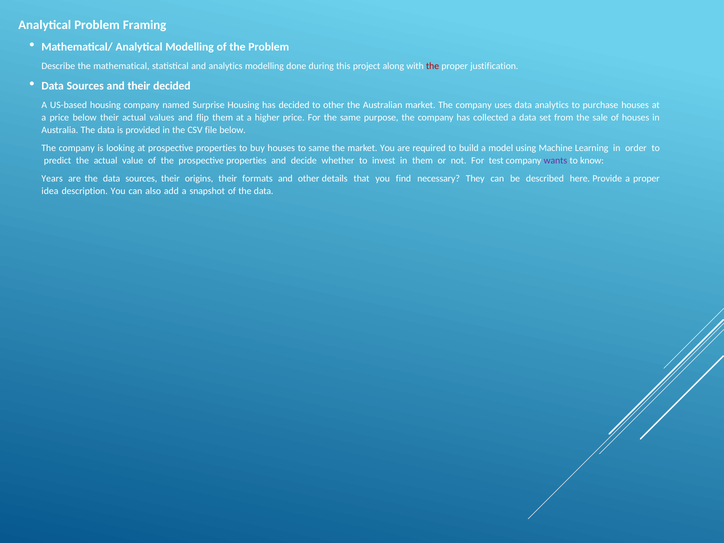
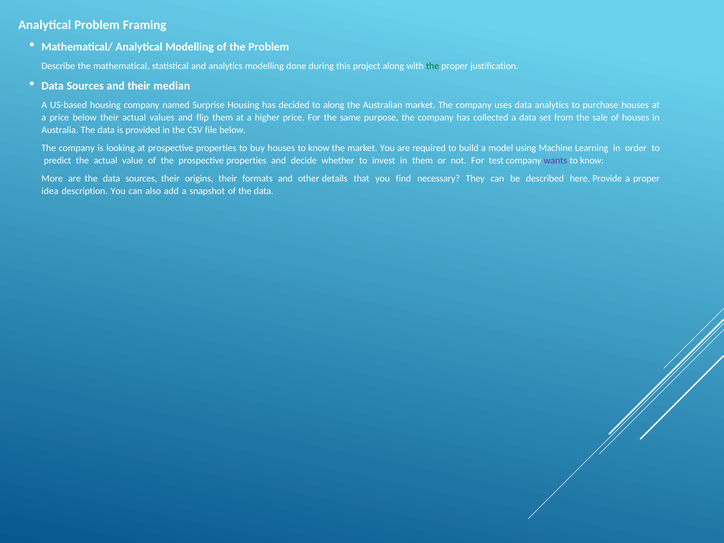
the at (433, 66) colour: red -> green
their decided: decided -> median
to other: other -> along
houses to same: same -> know
Years: Years -> More
